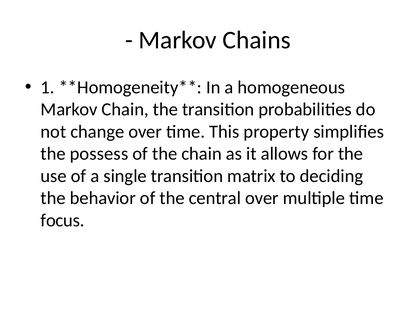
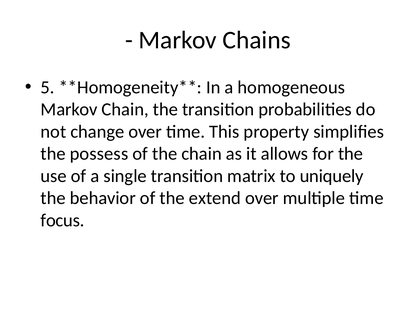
1: 1 -> 5
deciding: deciding -> uniquely
central: central -> extend
